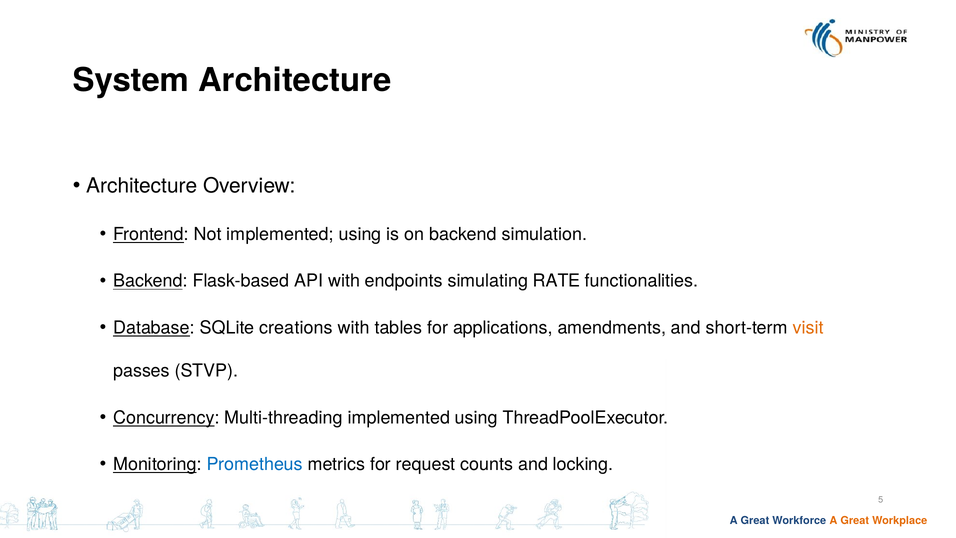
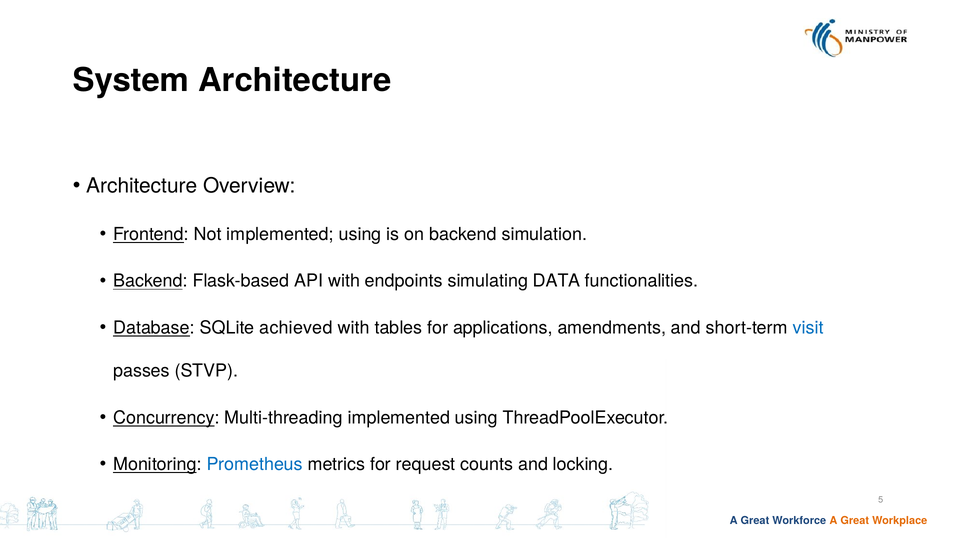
RATE: RATE -> DATA
creations: creations -> achieved
visit colour: orange -> blue
